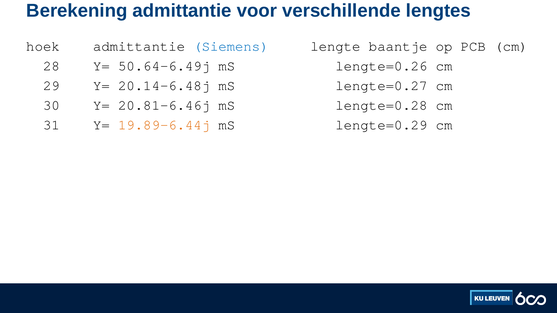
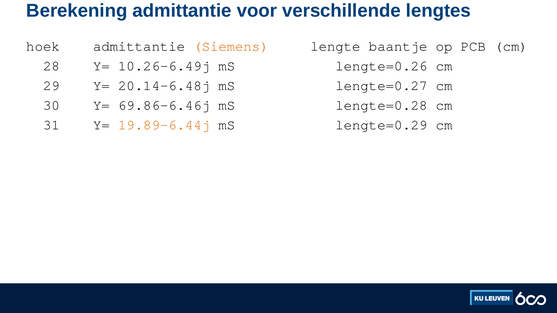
Siemens colour: blue -> orange
50.64-6.49j: 50.64-6.49j -> 10.26-6.49j
20.81-6.46j: 20.81-6.46j -> 69.86-6.46j
